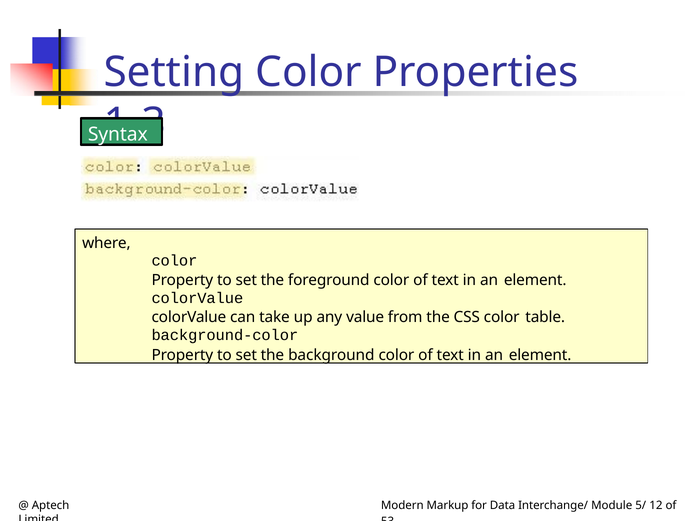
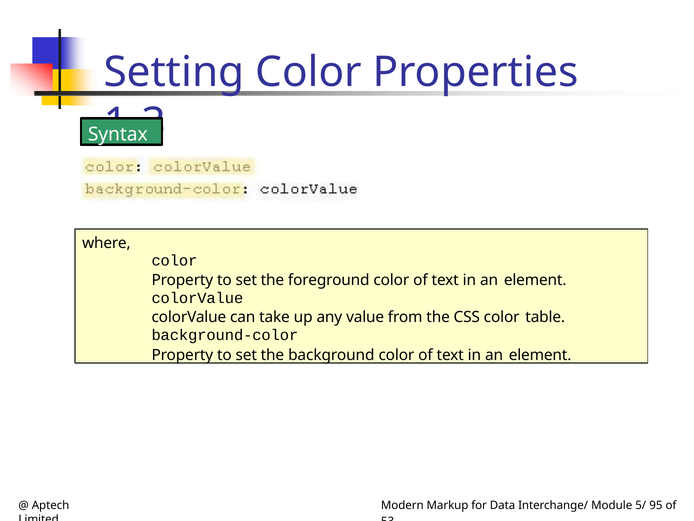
12: 12 -> 95
